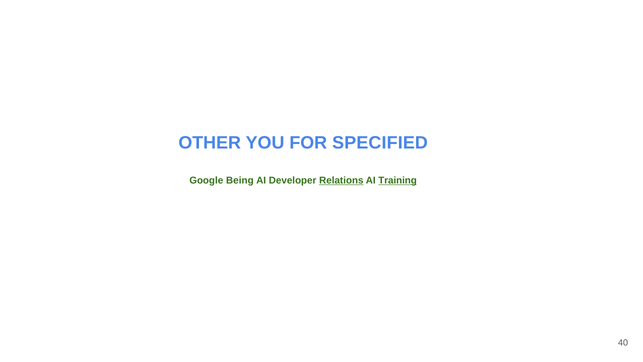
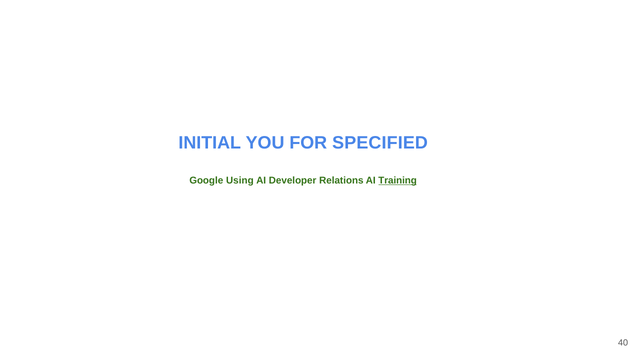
OTHER: OTHER -> INITIAL
Being: Being -> Using
Relations underline: present -> none
